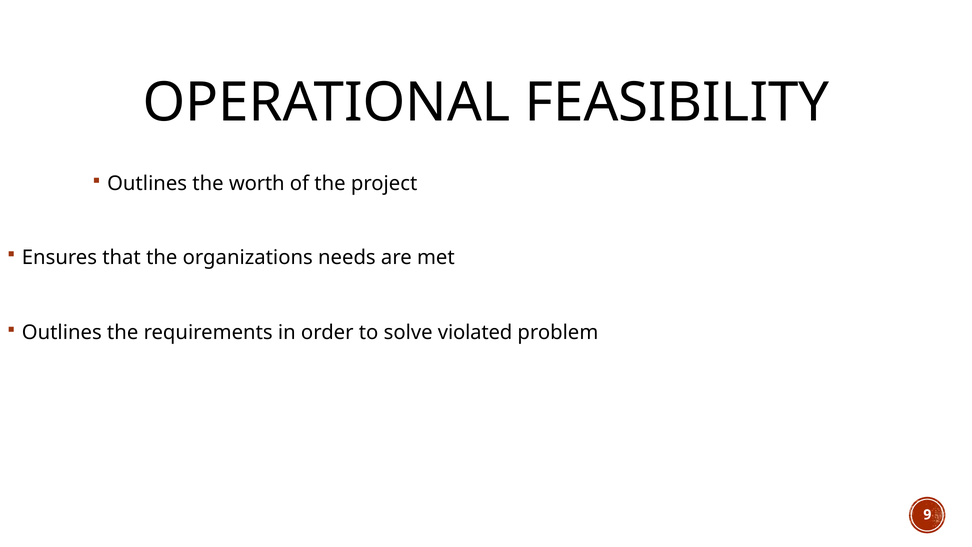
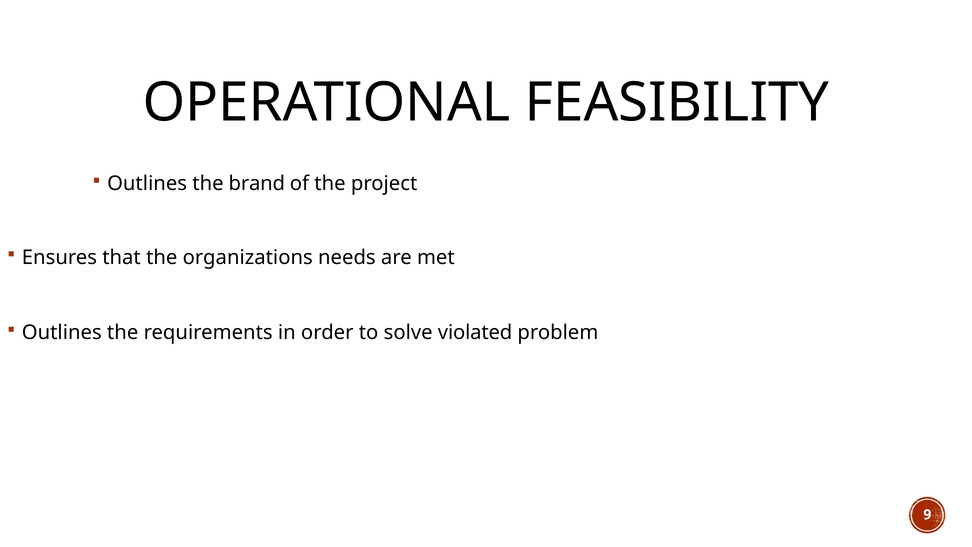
worth: worth -> brand
